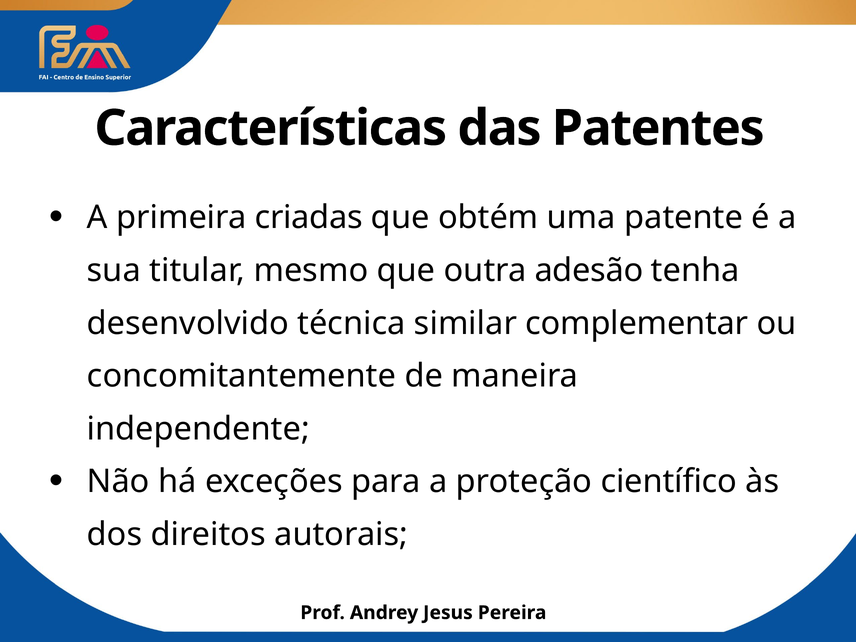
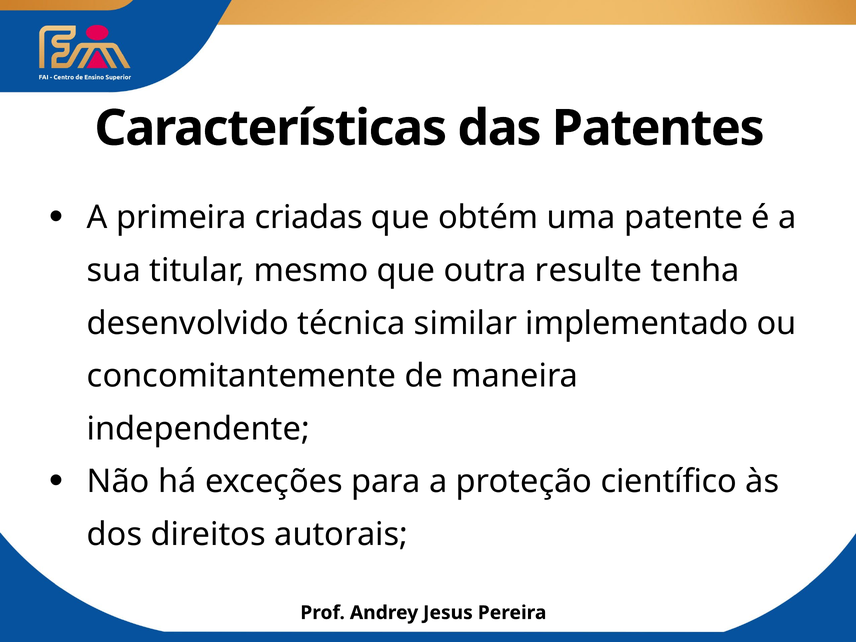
adesão: adesão -> resulte
complementar: complementar -> implementado
